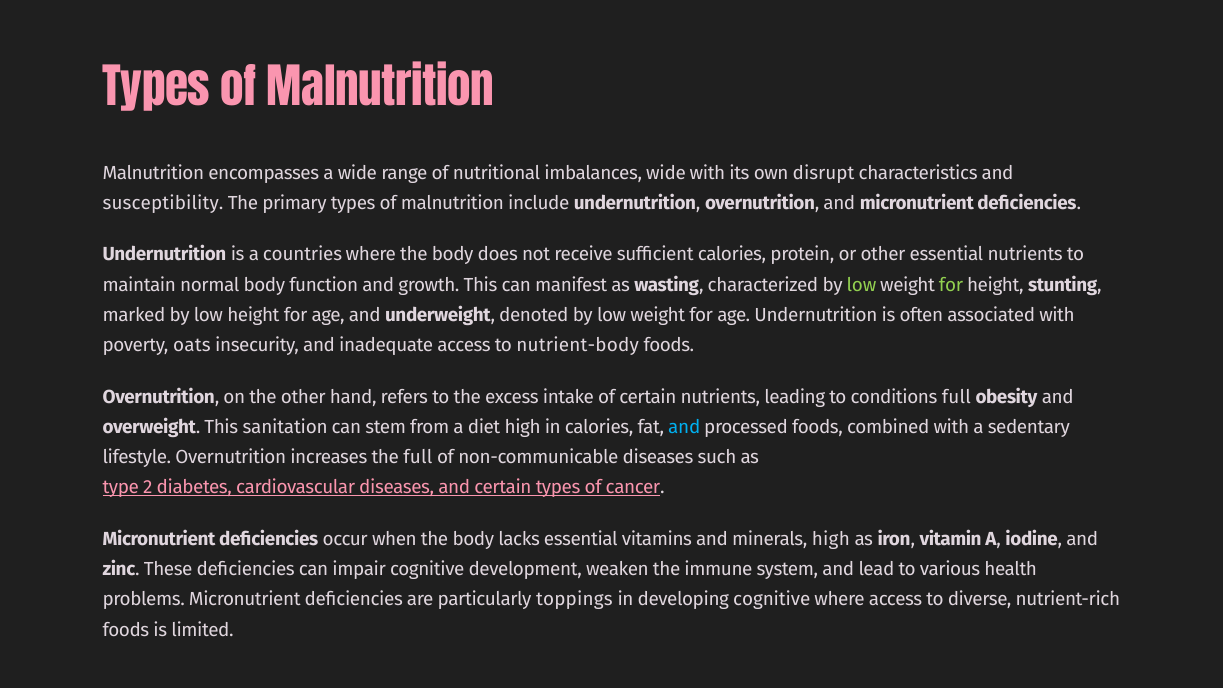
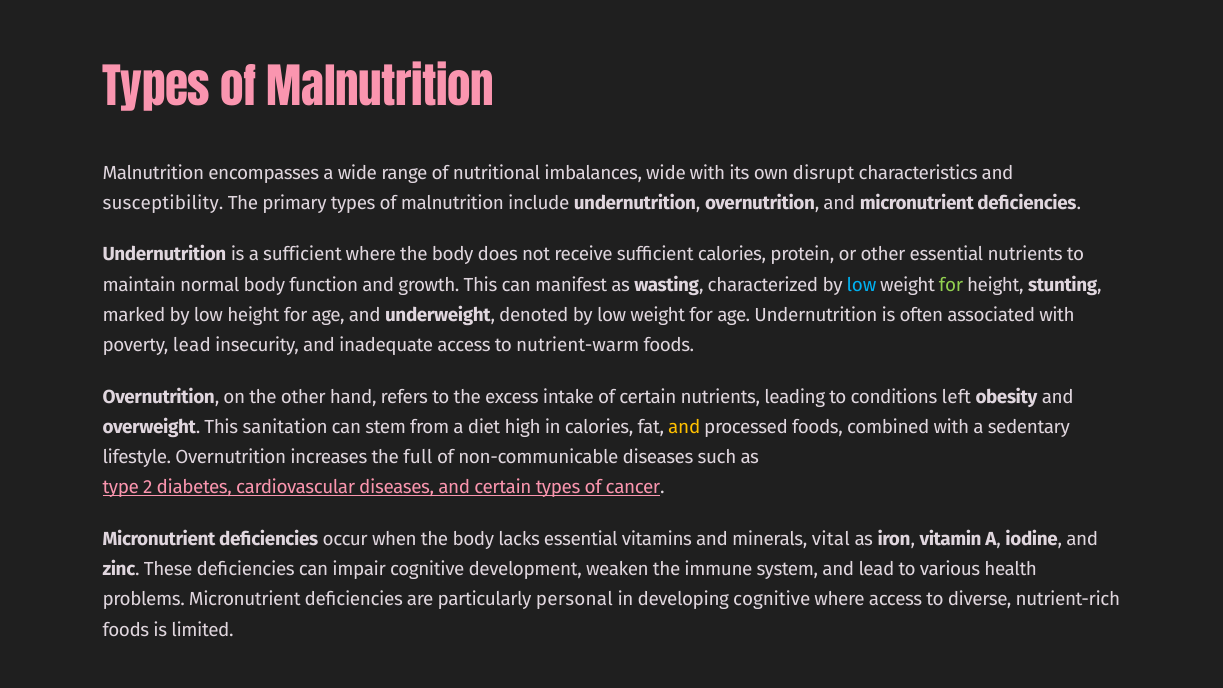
a countries: countries -> sufficient
low at (862, 285) colour: light green -> light blue
poverty oats: oats -> lead
nutrient-body: nutrient-body -> nutrient-warm
conditions full: full -> left
and at (684, 427) colour: light blue -> yellow
minerals high: high -> vital
toppings: toppings -> personal
